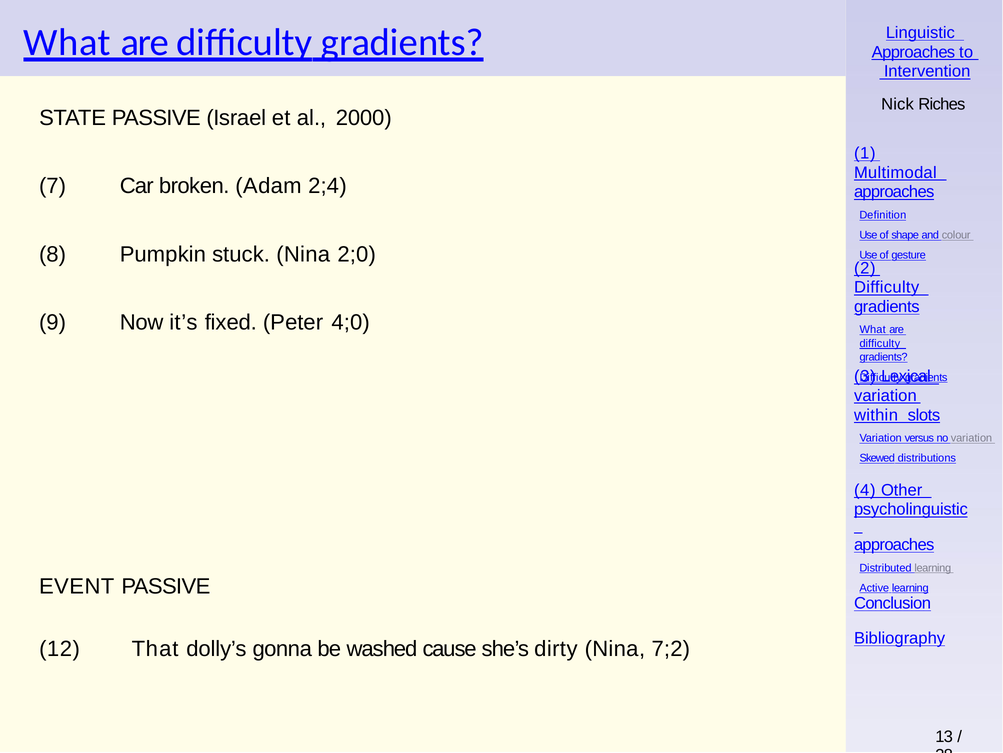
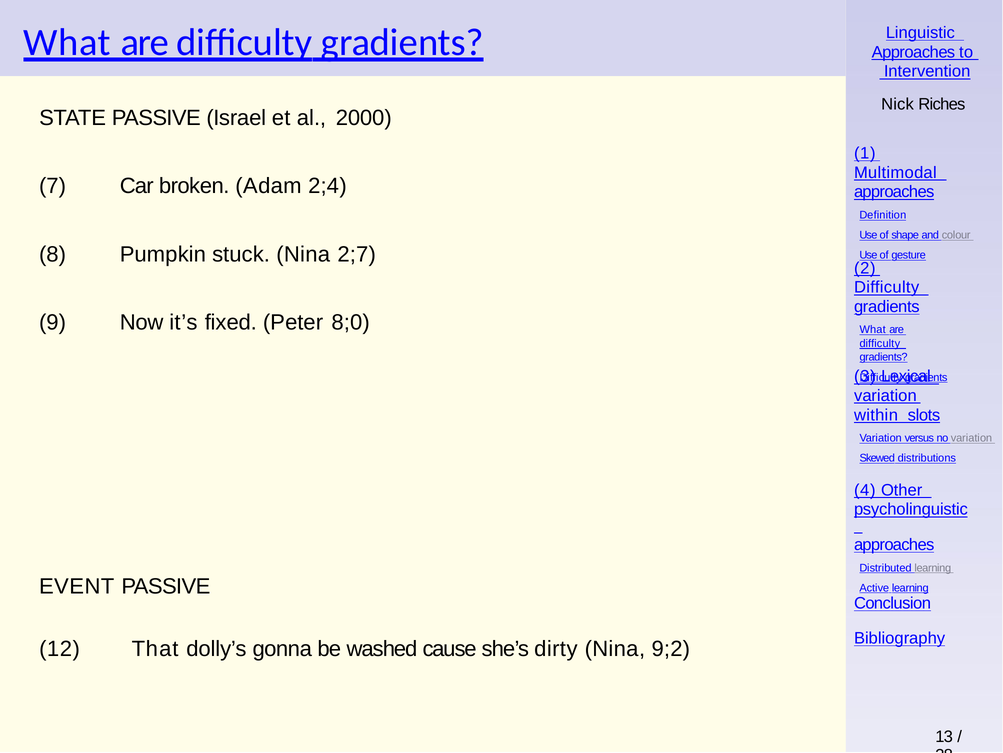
2;0: 2;0 -> 2;7
4;0: 4;0 -> 8;0
7;2: 7;2 -> 9;2
